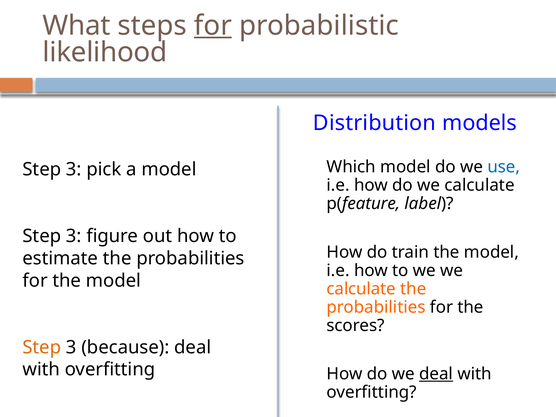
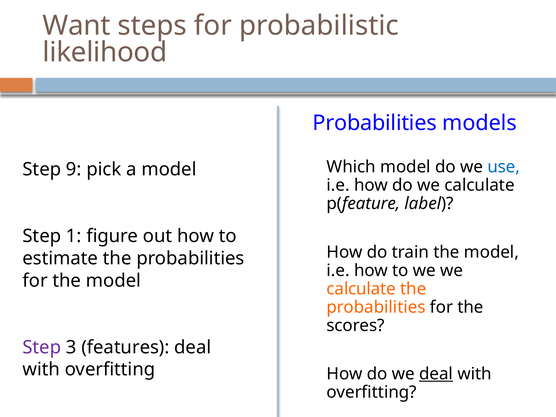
What: What -> Want
for at (213, 26) underline: present -> none
Distribution at (374, 123): Distribution -> Probabilities
3 at (74, 169): 3 -> 9
3 at (74, 236): 3 -> 1
Step at (42, 347) colour: orange -> purple
because: because -> features
